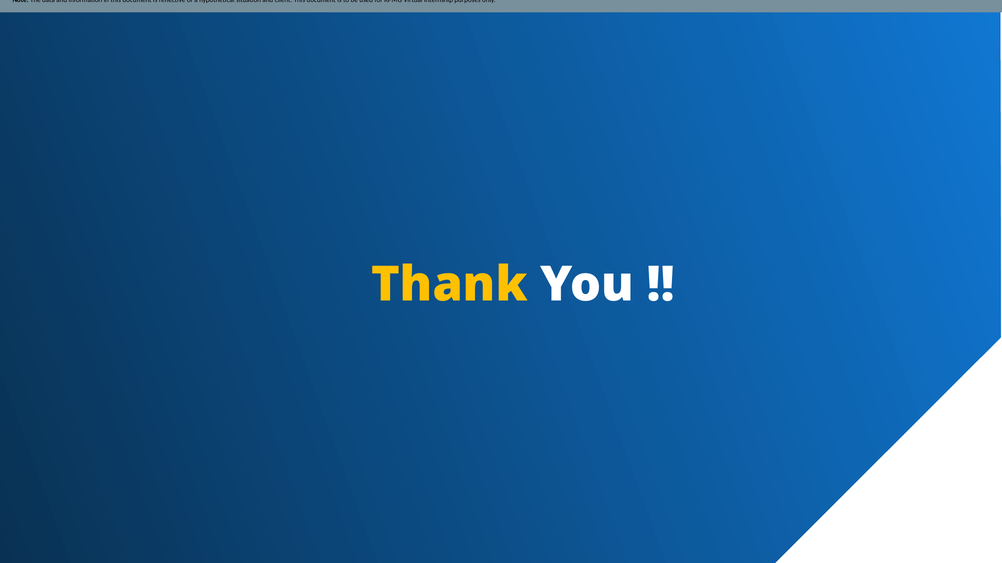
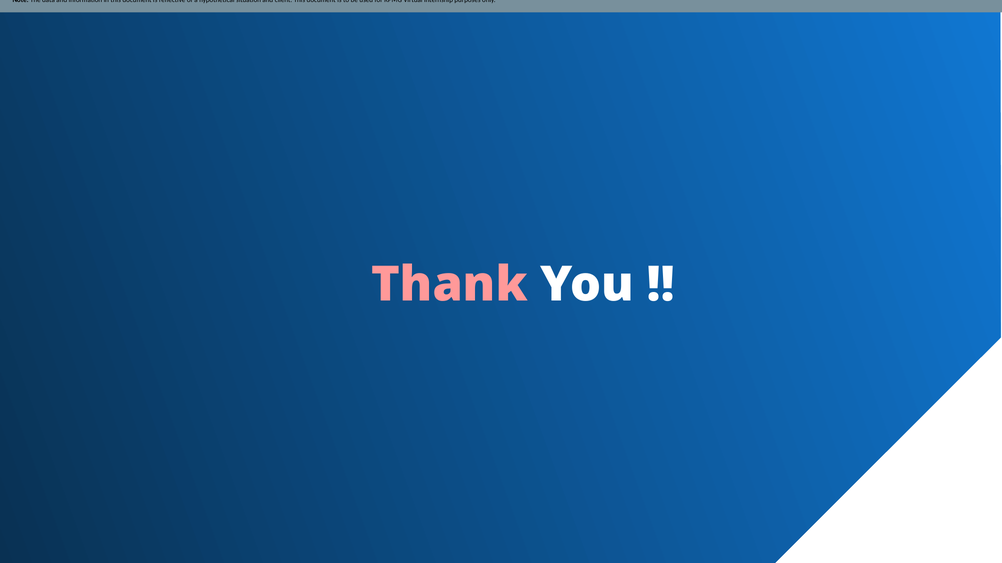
Thank colour: yellow -> pink
